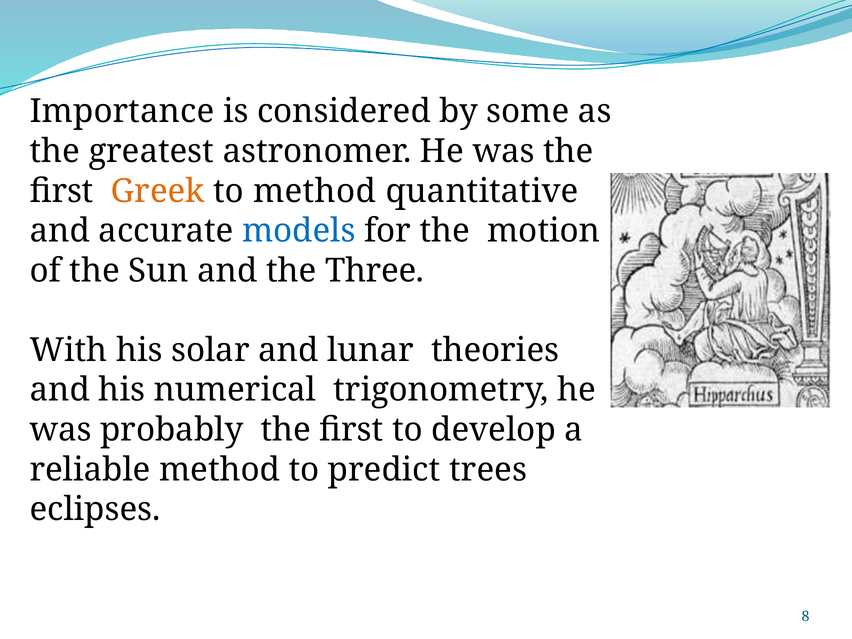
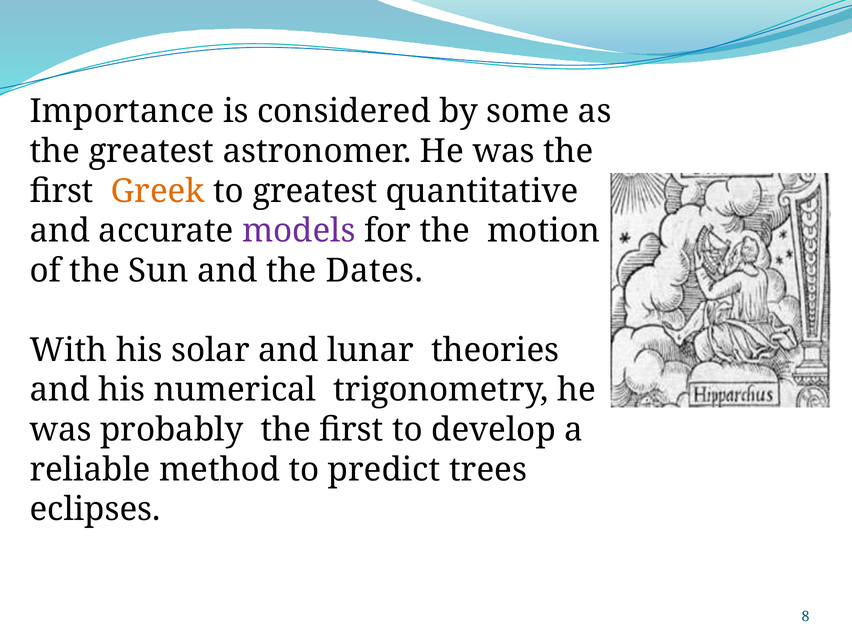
to method: method -> greatest
models colour: blue -> purple
Three: Three -> Dates
